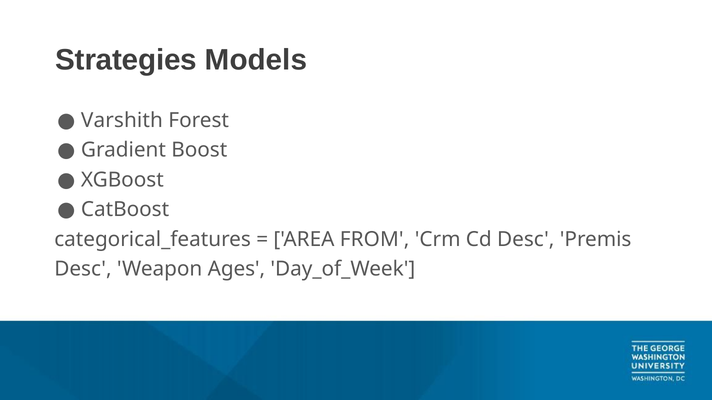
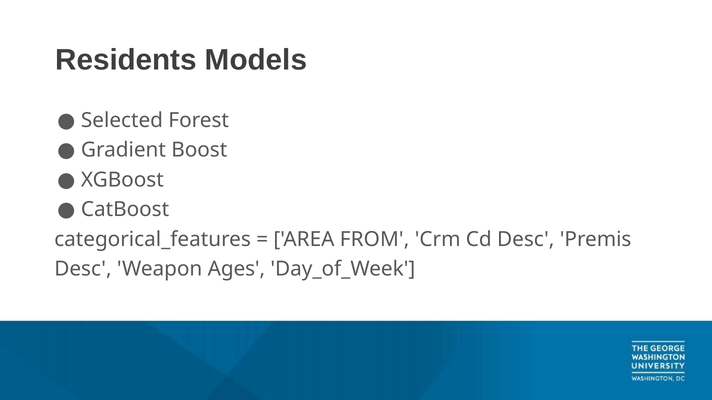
Strategies: Strategies -> Residents
Varshith: Varshith -> Selected
